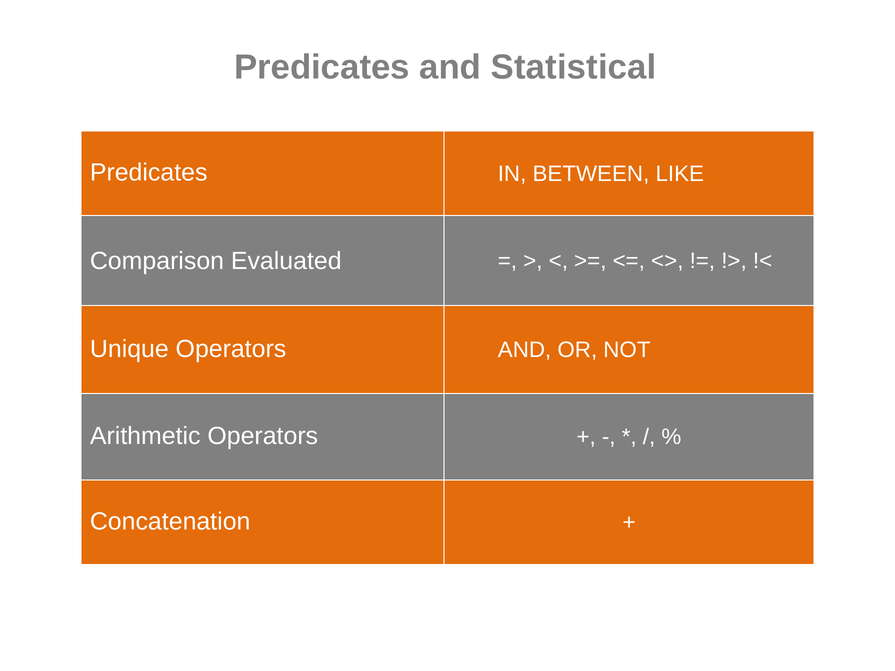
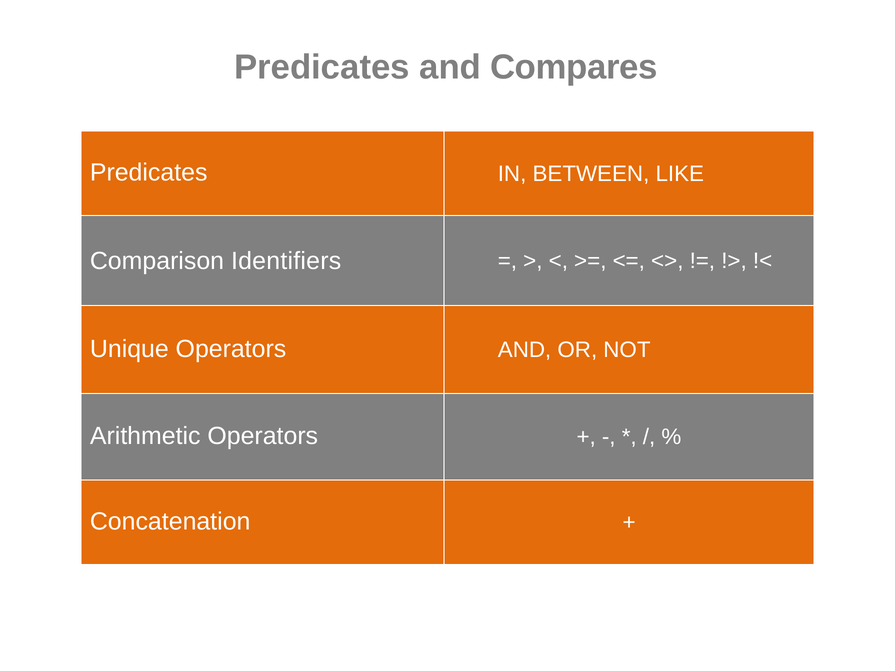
Statistical: Statistical -> Compares
Evaluated: Evaluated -> Identifiers
